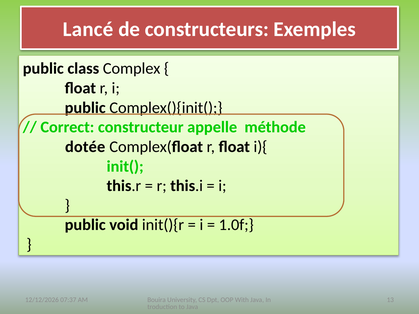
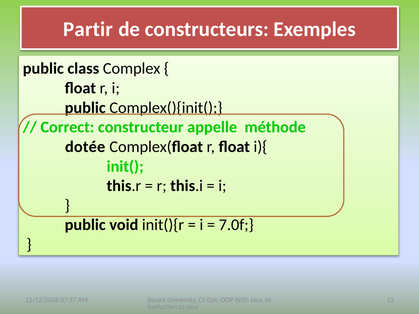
Lancé: Lancé -> Partir
1.0f: 1.0f -> 7.0f
